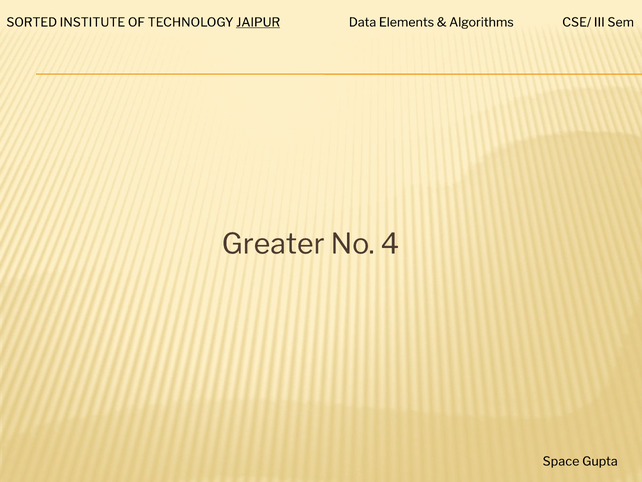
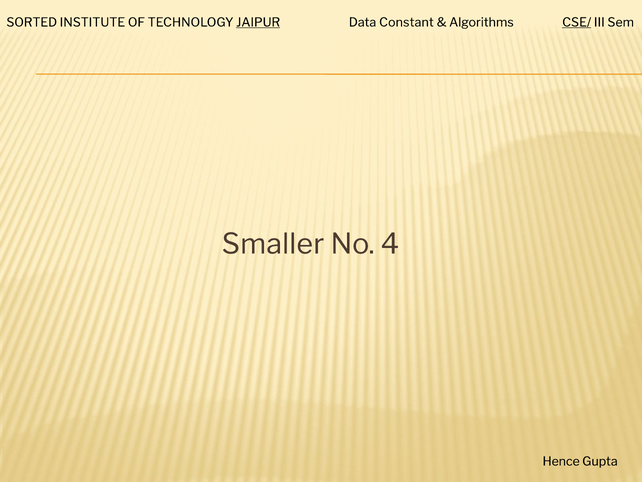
Elements: Elements -> Constant
CSE/ underline: none -> present
Greater: Greater -> Smaller
Space: Space -> Hence
